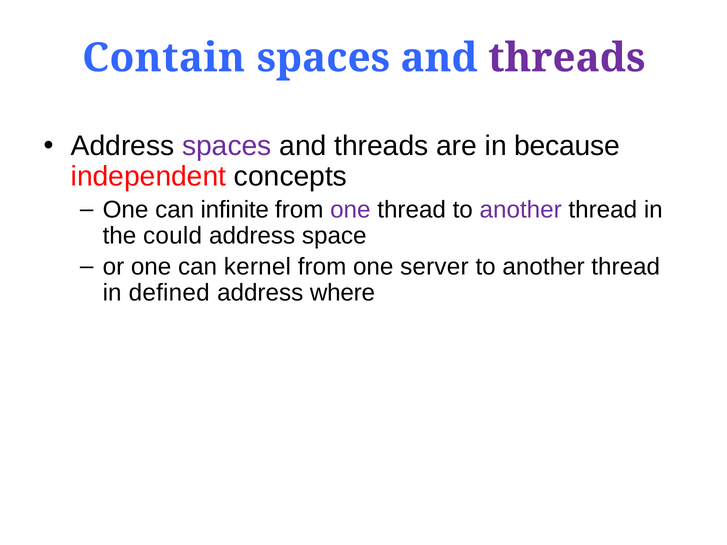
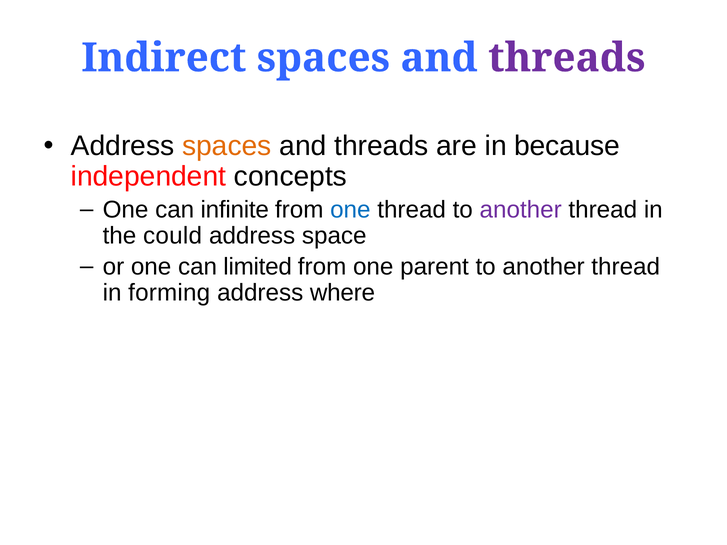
Contain: Contain -> Indirect
spaces at (227, 146) colour: purple -> orange
one at (350, 210) colour: purple -> blue
kernel: kernel -> limited
server: server -> parent
defined: defined -> forming
